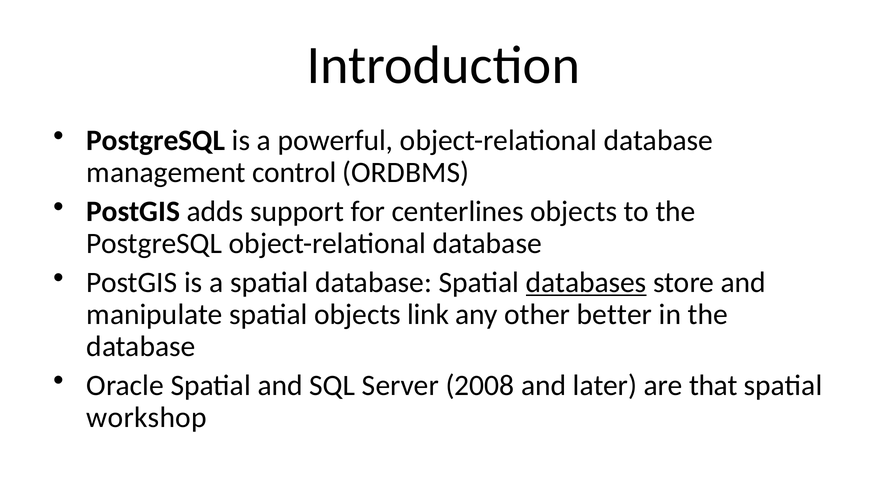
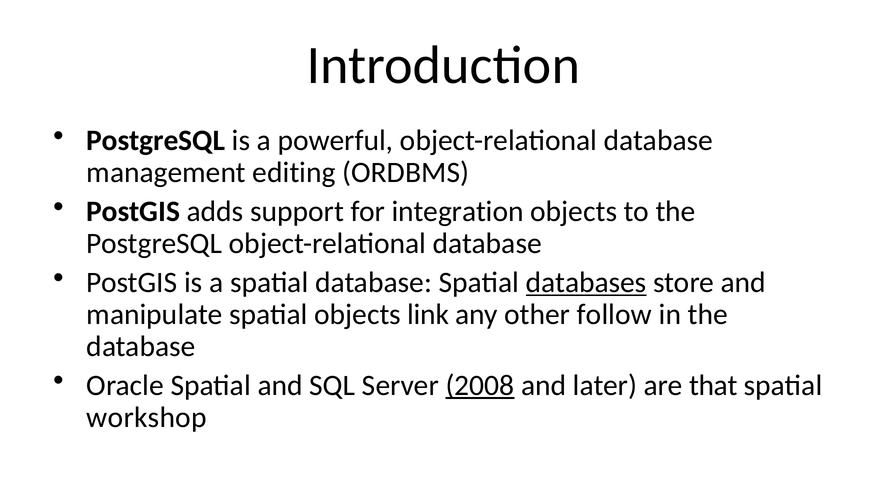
control: control -> editing
centerlines: centerlines -> integration
better: better -> follow
2008 underline: none -> present
